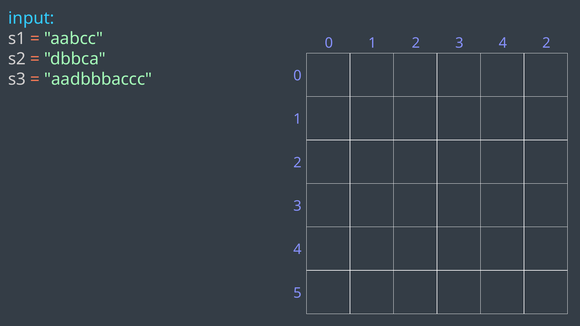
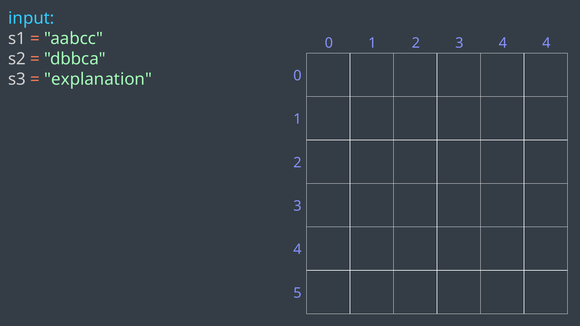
4 2: 2 -> 4
aadbbbaccc: aadbbbaccc -> explanation
